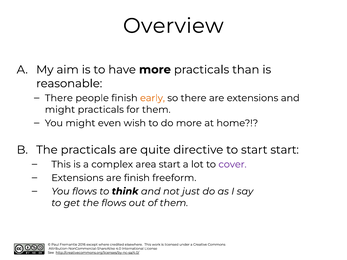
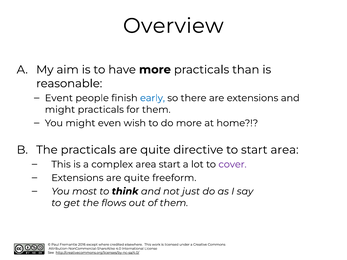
There at (59, 98): There -> Event
early colour: orange -> blue
start start: start -> area
Extensions are finish: finish -> quite
You flows: flows -> most
